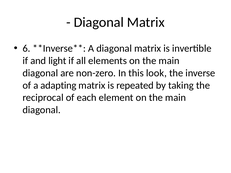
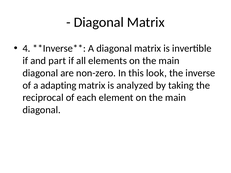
6: 6 -> 4
light: light -> part
repeated: repeated -> analyzed
